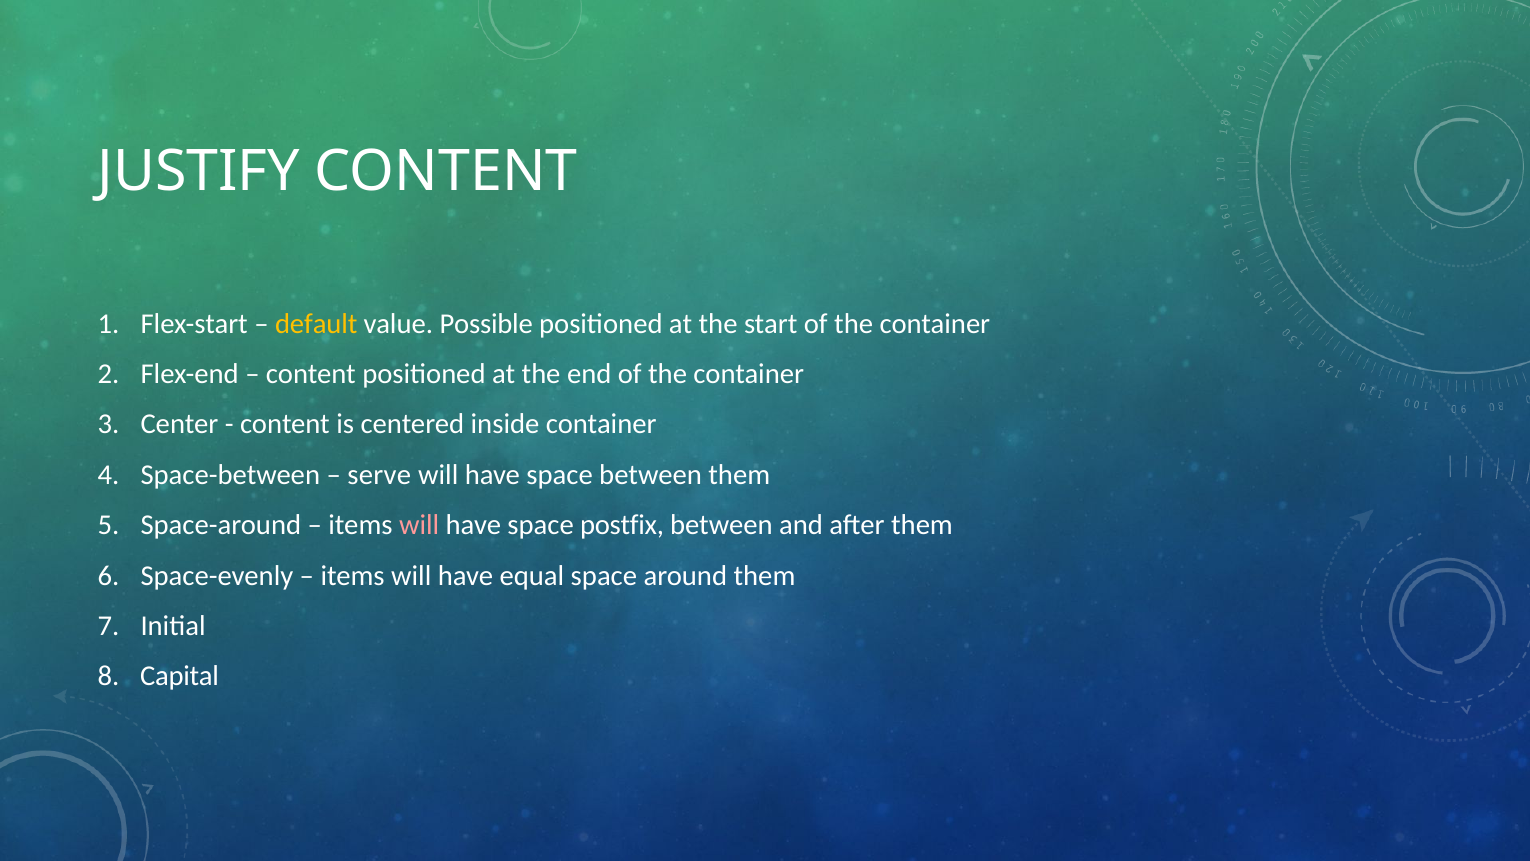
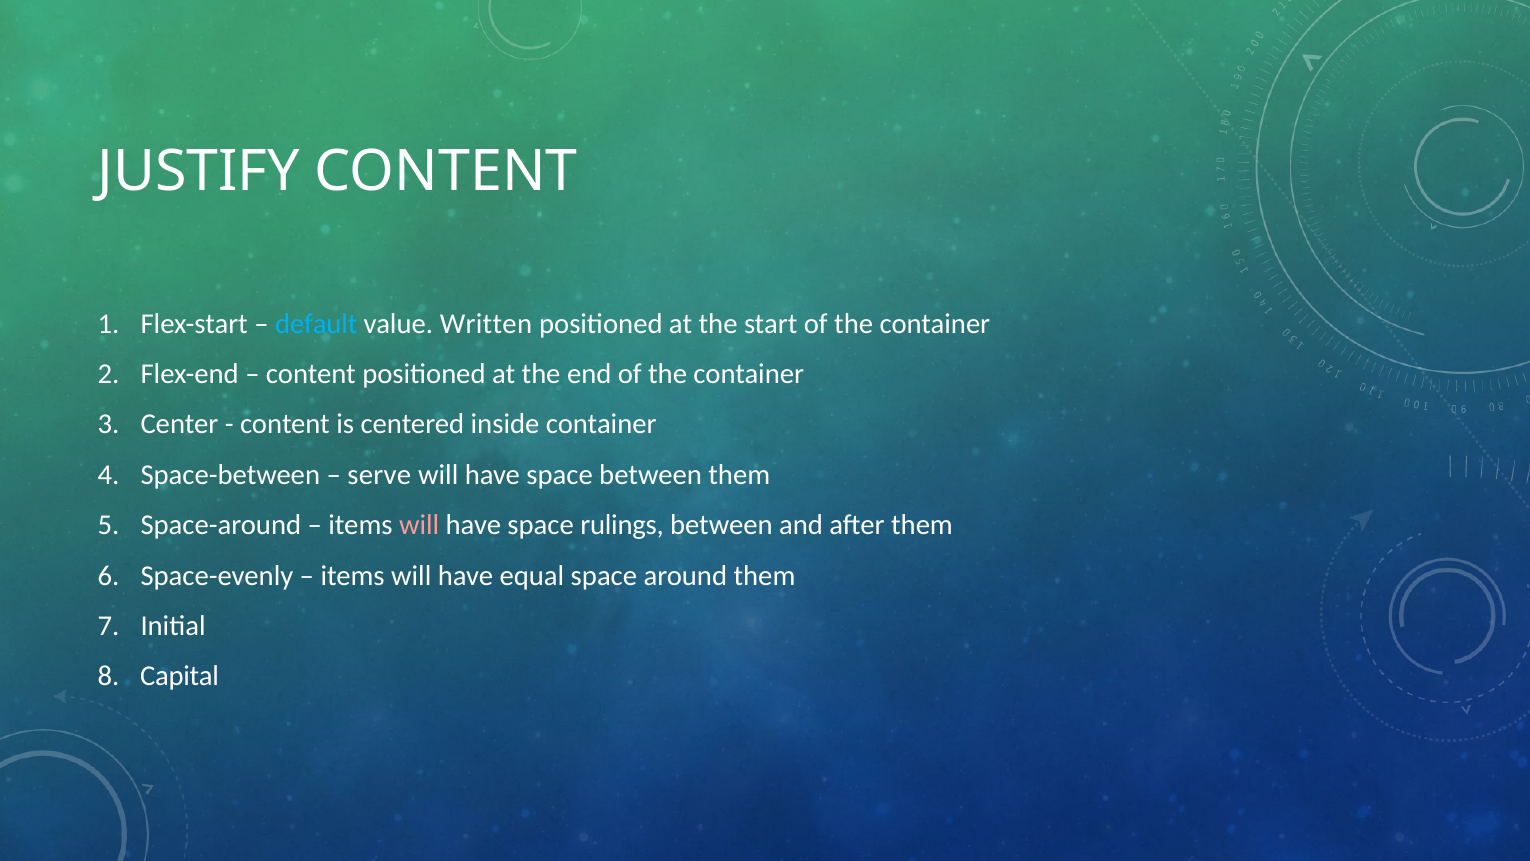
default colour: yellow -> light blue
Possible: Possible -> Written
postfix: postfix -> rulings
